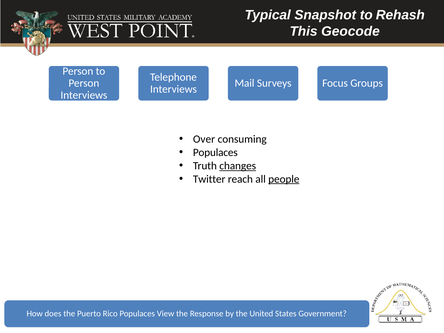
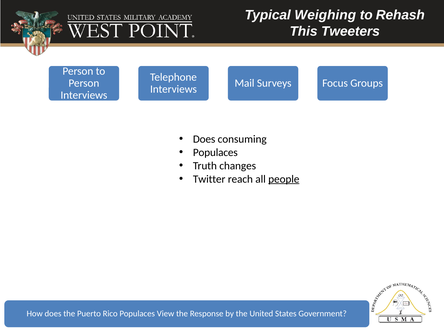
Snapshot: Snapshot -> Weighing
Geocode: Geocode -> Tweeters
Over at (204, 139): Over -> Does
changes underline: present -> none
